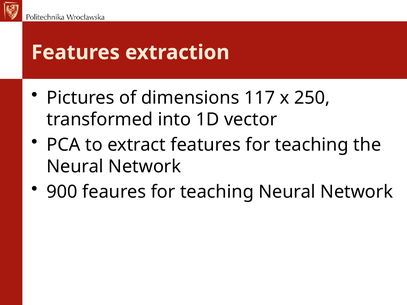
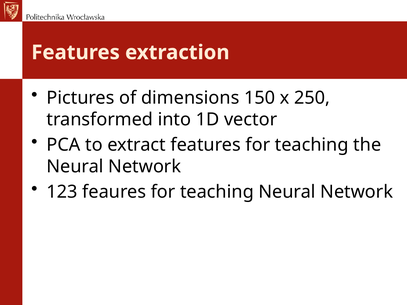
117: 117 -> 150
900: 900 -> 123
